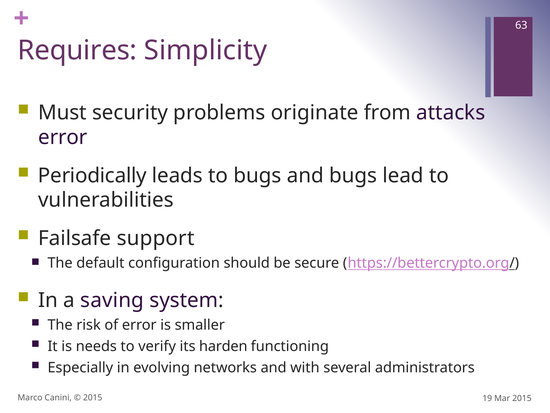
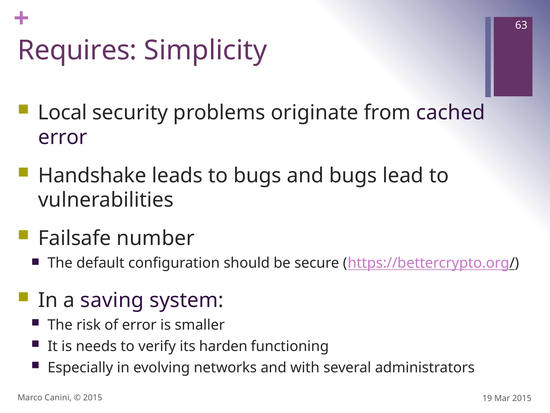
Must: Must -> Local
attacks: attacks -> cached
Periodically: Periodically -> Handshake
support: support -> number
